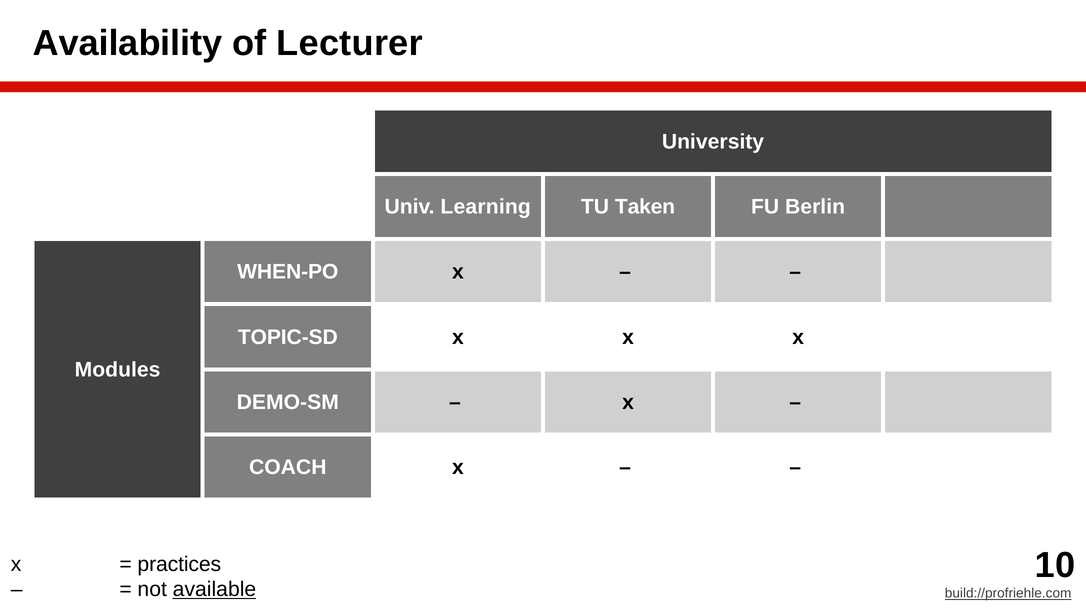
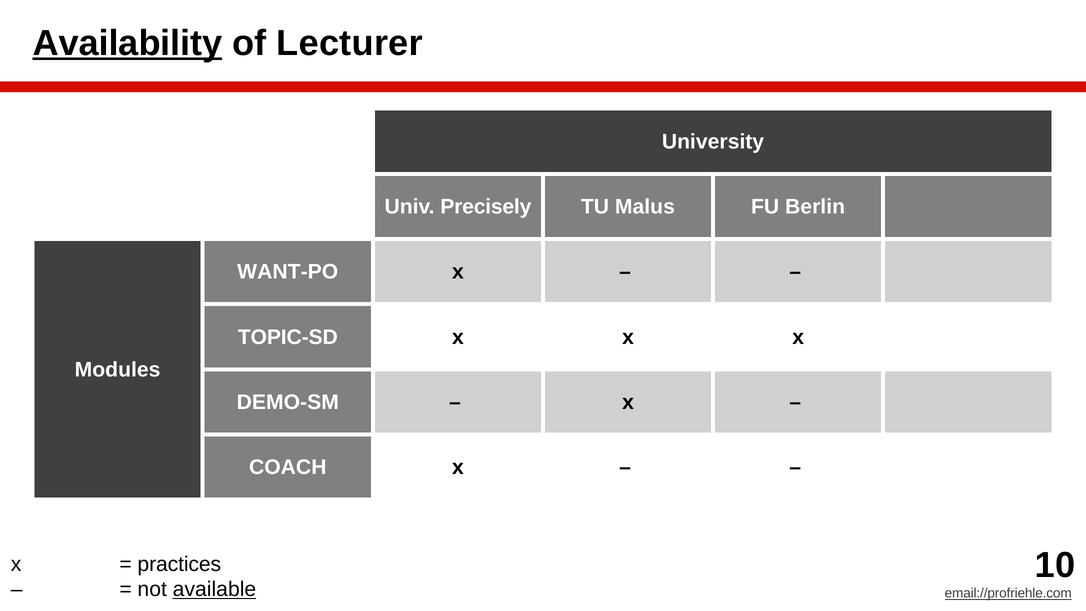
Availability underline: none -> present
Learning: Learning -> Precisely
Taken: Taken -> Malus
WHEN-PO: WHEN-PO -> WANT-PO
build://profriehle.com: build://profriehle.com -> email://profriehle.com
